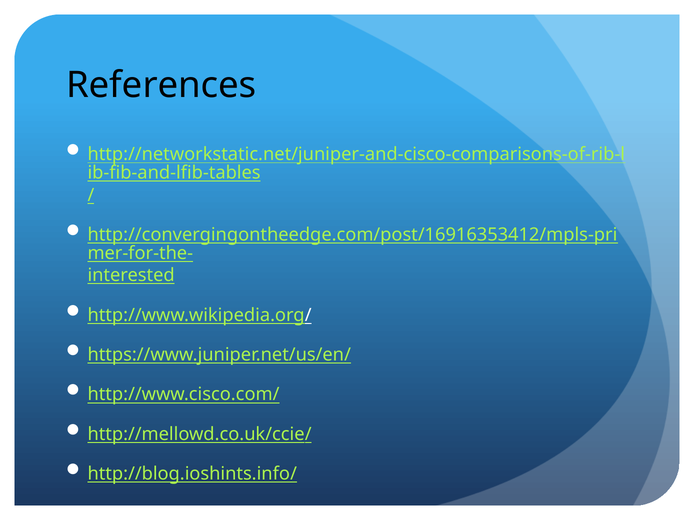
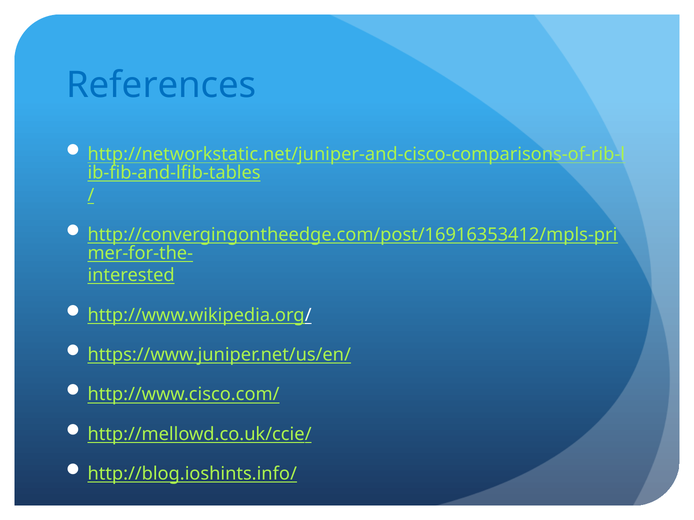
References colour: black -> blue
